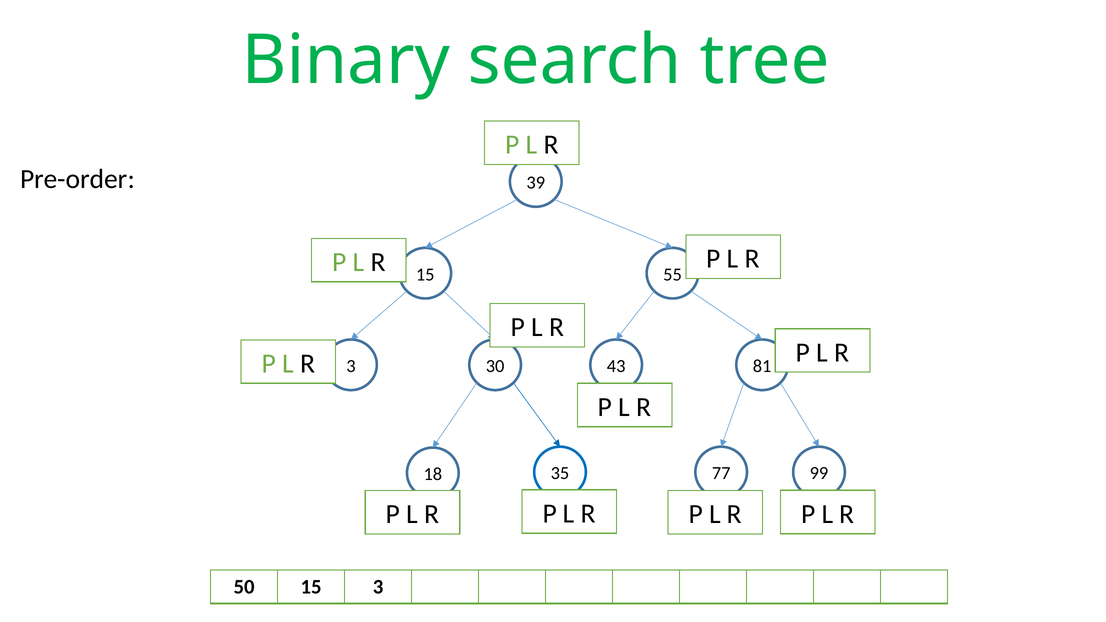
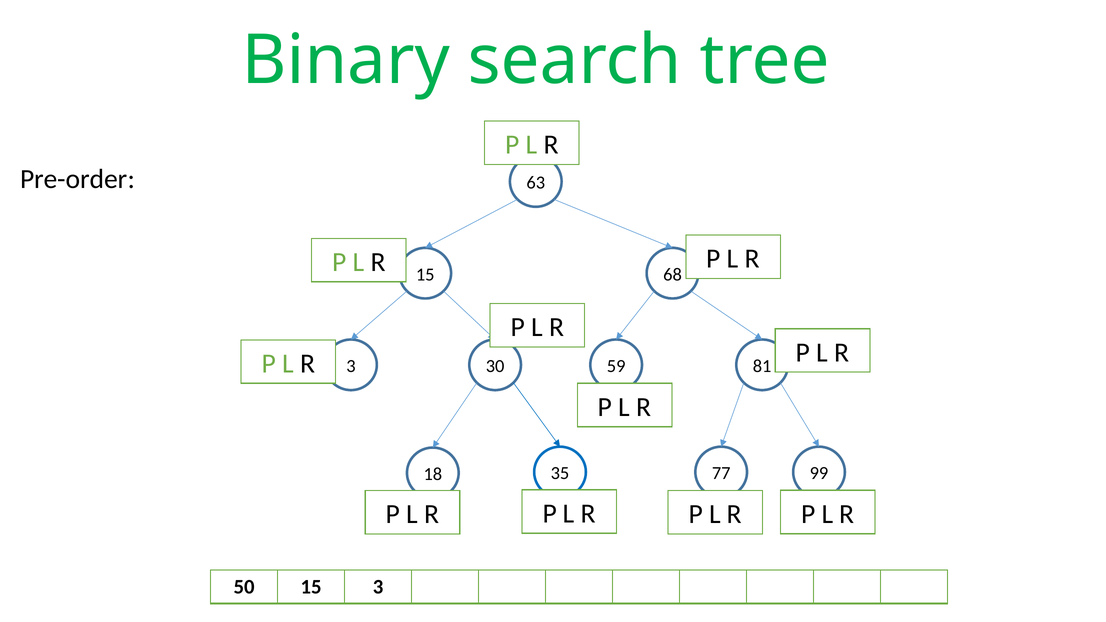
39: 39 -> 63
55: 55 -> 68
43: 43 -> 59
